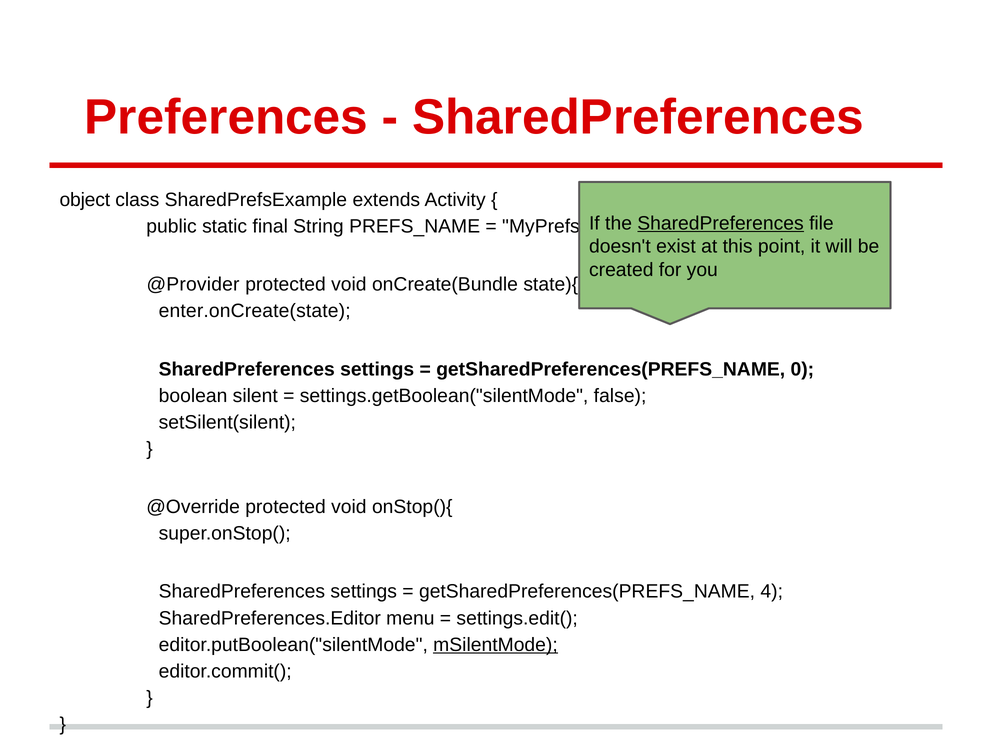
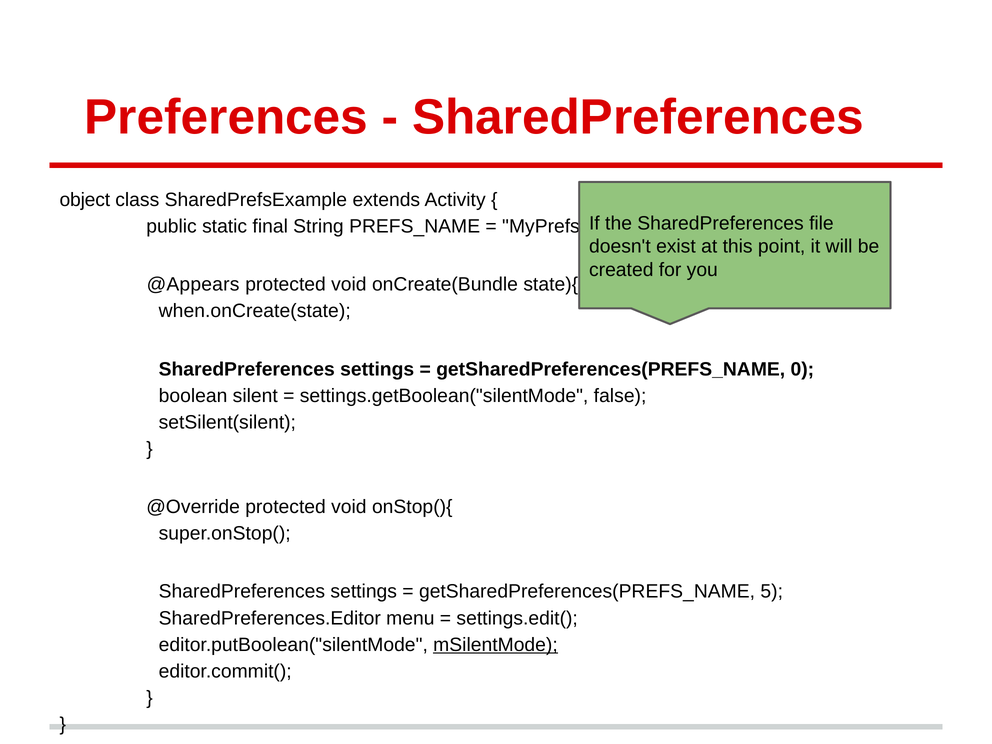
SharedPreferences at (721, 223) underline: present -> none
@Provider: @Provider -> @Appears
enter.onCreate(state: enter.onCreate(state -> when.onCreate(state
4: 4 -> 5
